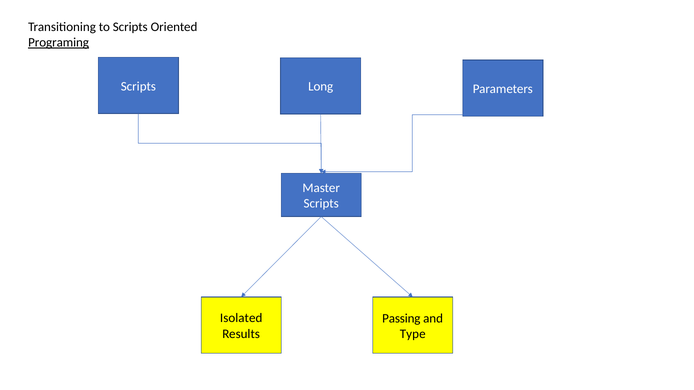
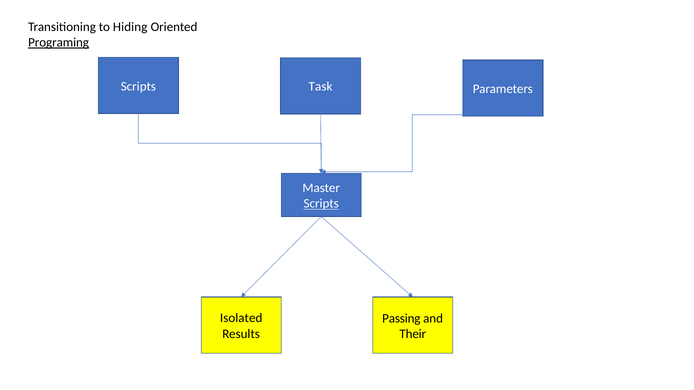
to Scripts: Scripts -> Hiding
Long: Long -> Task
Scripts at (321, 204) underline: none -> present
Type: Type -> Their
